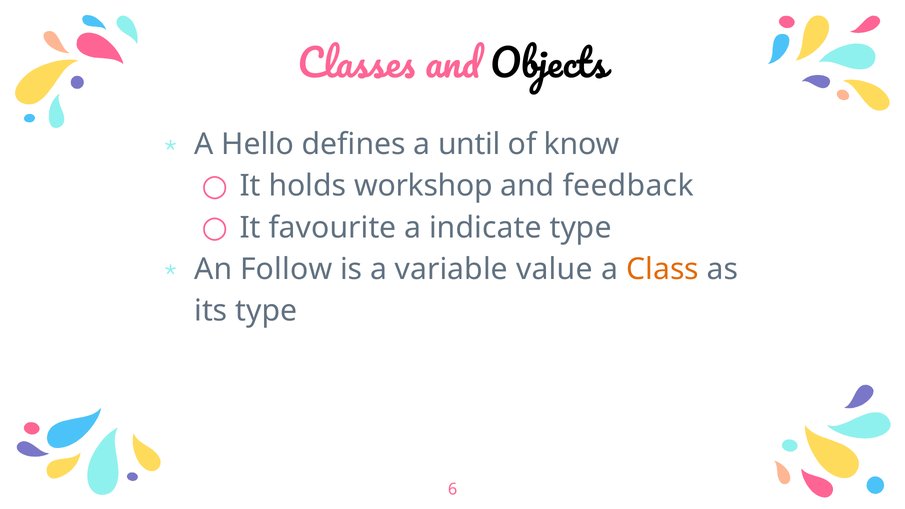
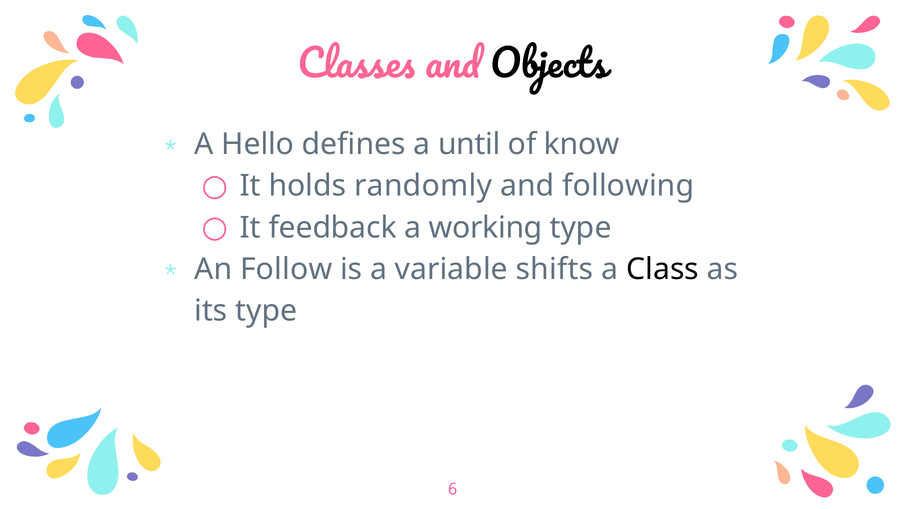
workshop: workshop -> randomly
feedback: feedback -> following
favourite: favourite -> feedback
indicate: indicate -> working
value: value -> shifts
Class colour: orange -> black
